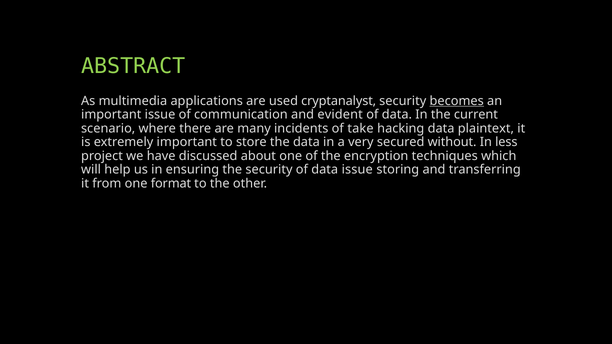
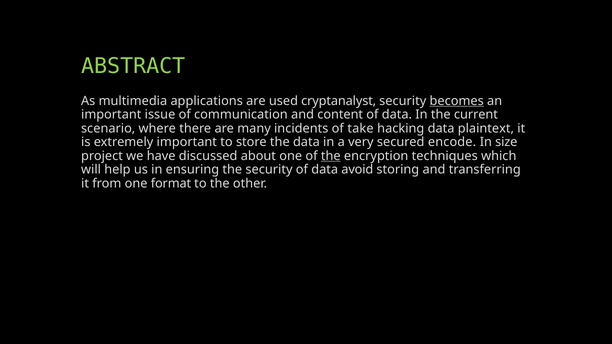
evident: evident -> content
without: without -> encode
less: less -> size
the at (331, 156) underline: none -> present
data issue: issue -> avoid
